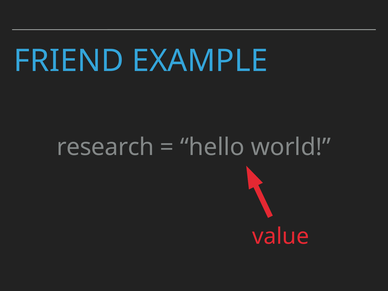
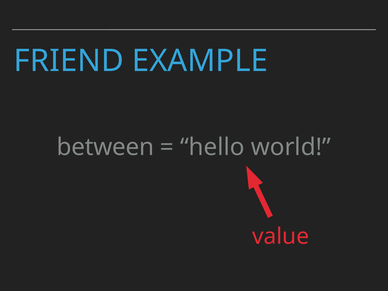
research: research -> between
